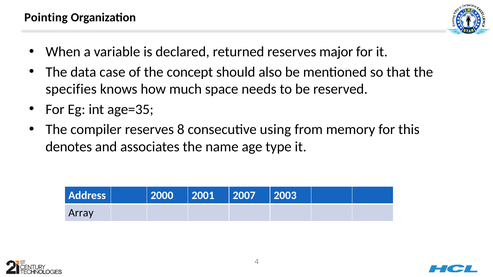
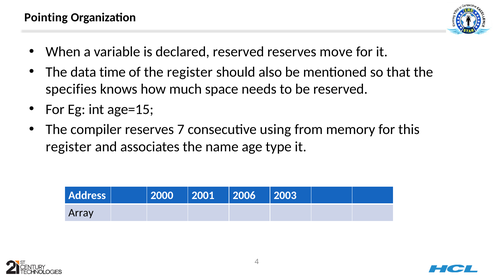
declared returned: returned -> reserved
major: major -> move
case: case -> time
the concept: concept -> register
age=35: age=35 -> age=15
8: 8 -> 7
denotes at (69, 147): denotes -> register
2007: 2007 -> 2006
